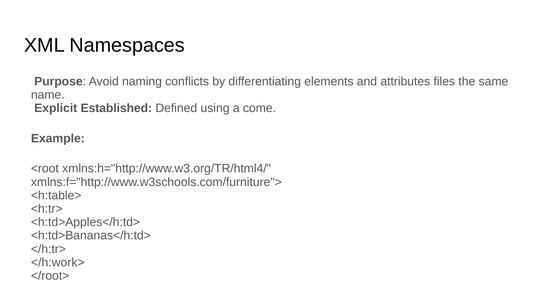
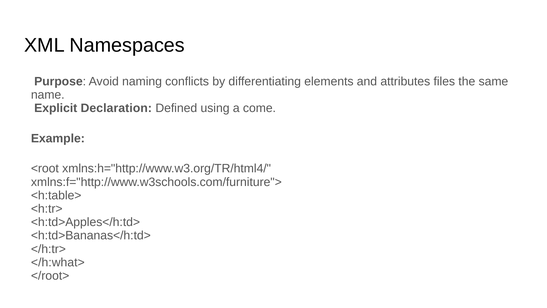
Established: Established -> Declaration
</h:work>: </h:work> -> </h:what>
